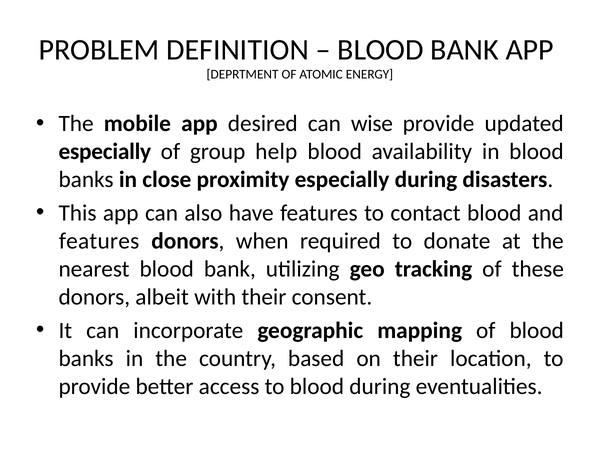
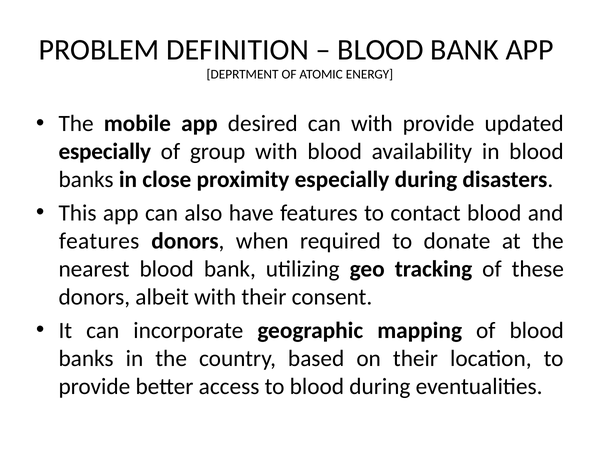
can wise: wise -> with
group help: help -> with
